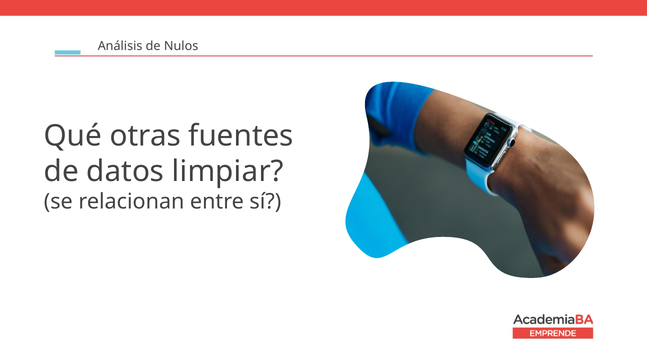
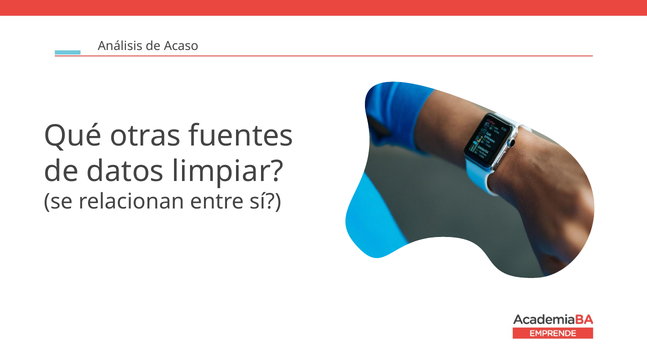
Nulos: Nulos -> Acaso
